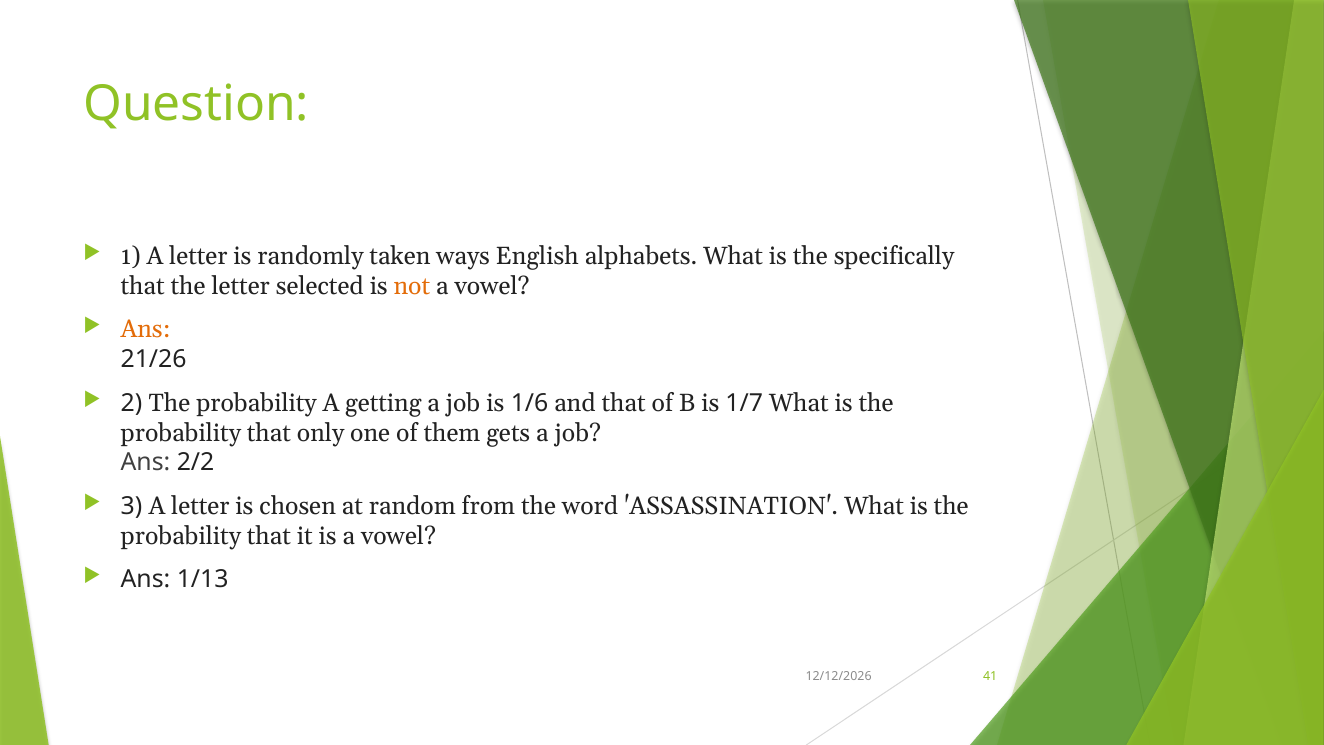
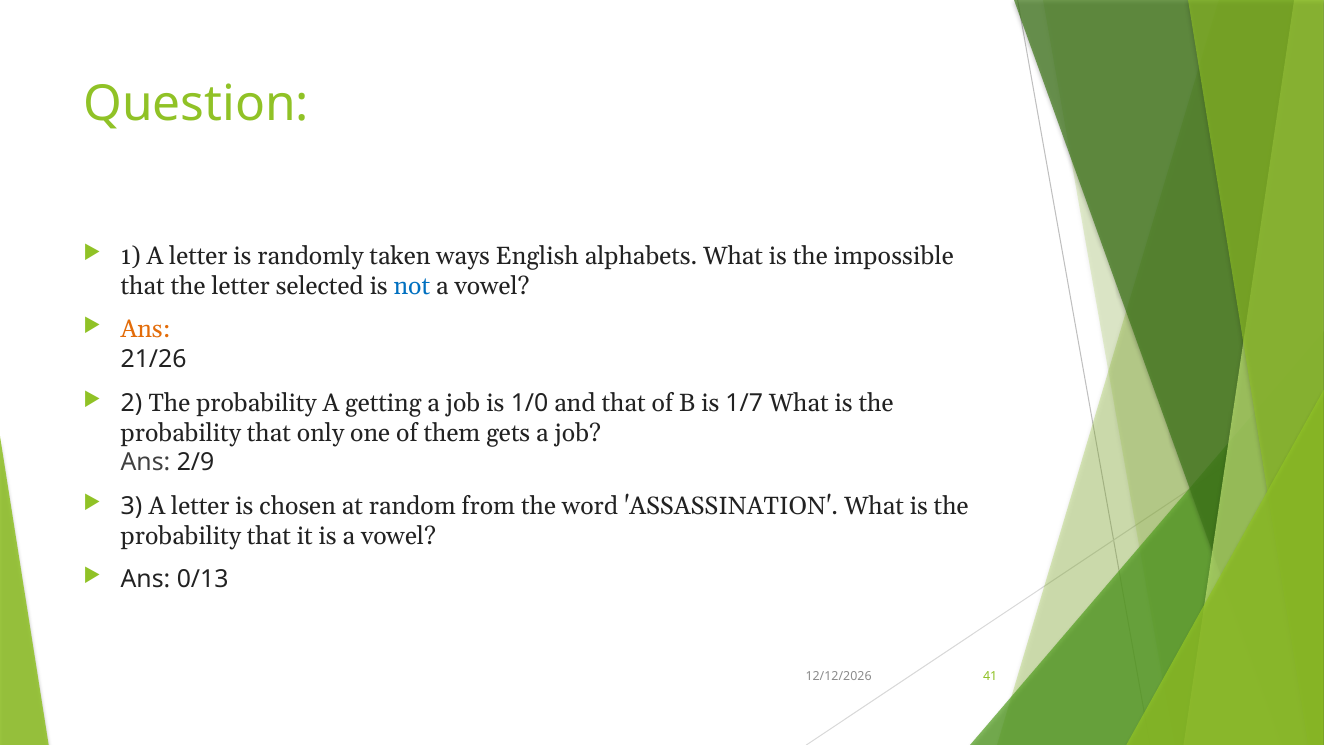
specifically: specifically -> impossible
not colour: orange -> blue
1/6: 1/6 -> 1/0
2/2: 2/2 -> 2/9
1/13: 1/13 -> 0/13
